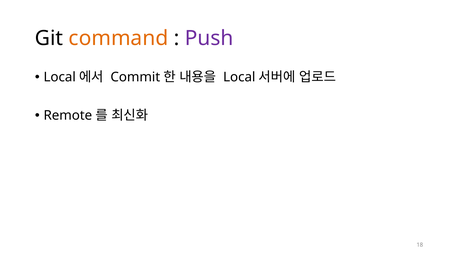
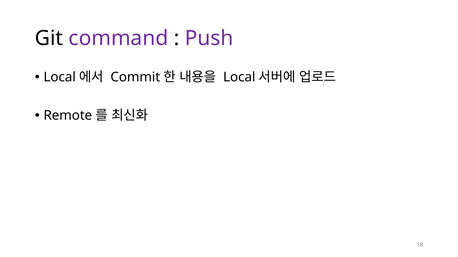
command colour: orange -> purple
